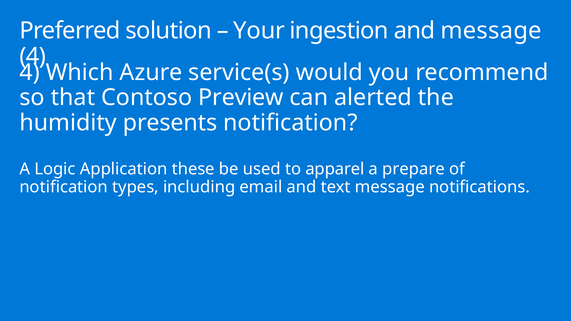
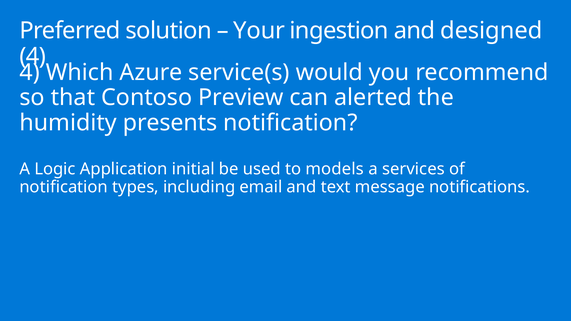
and message: message -> designed
these: these -> initial
apparel: apparel -> models
prepare: prepare -> services
